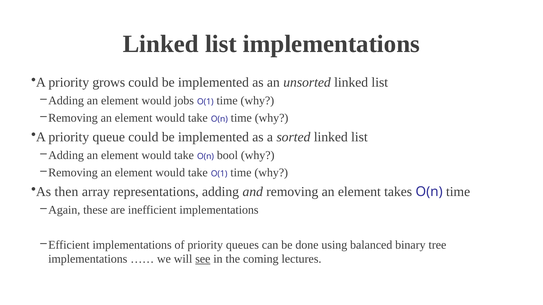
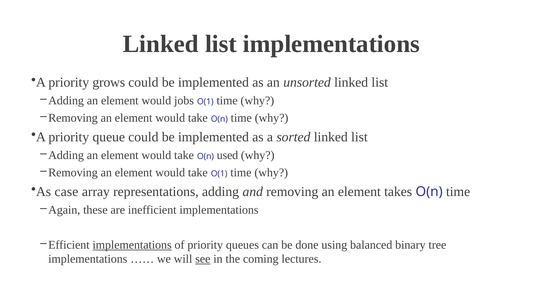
bool: bool -> used
then: then -> case
implementations at (132, 245) underline: none -> present
